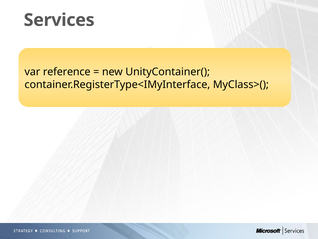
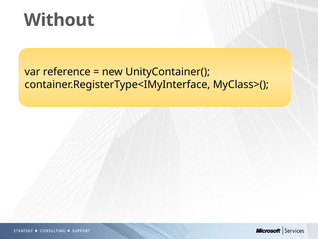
Services: Services -> Without
